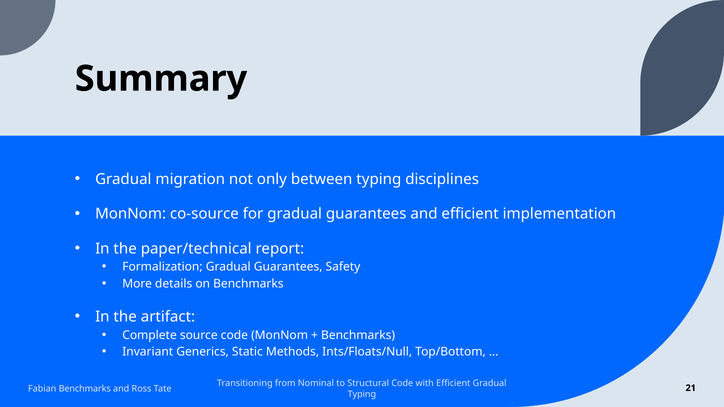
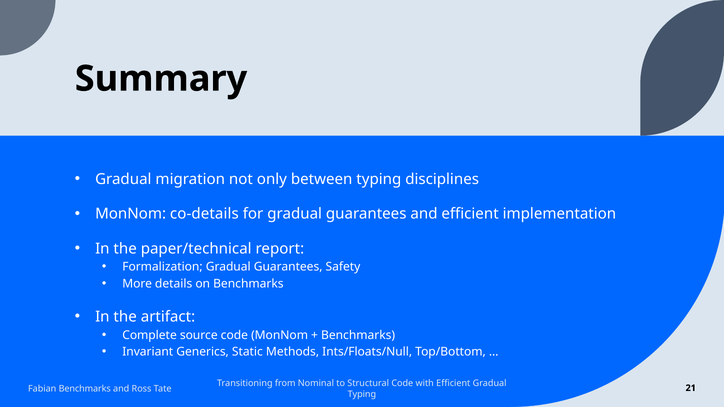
co-source: co-source -> co-details
